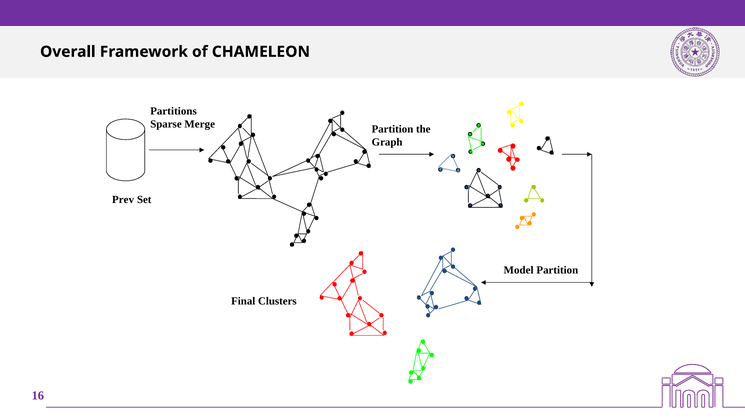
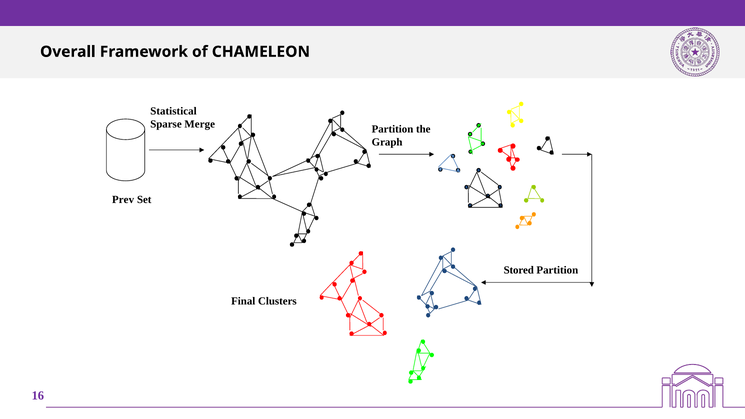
Partitions: Partitions -> Statistical
Model: Model -> Stored
